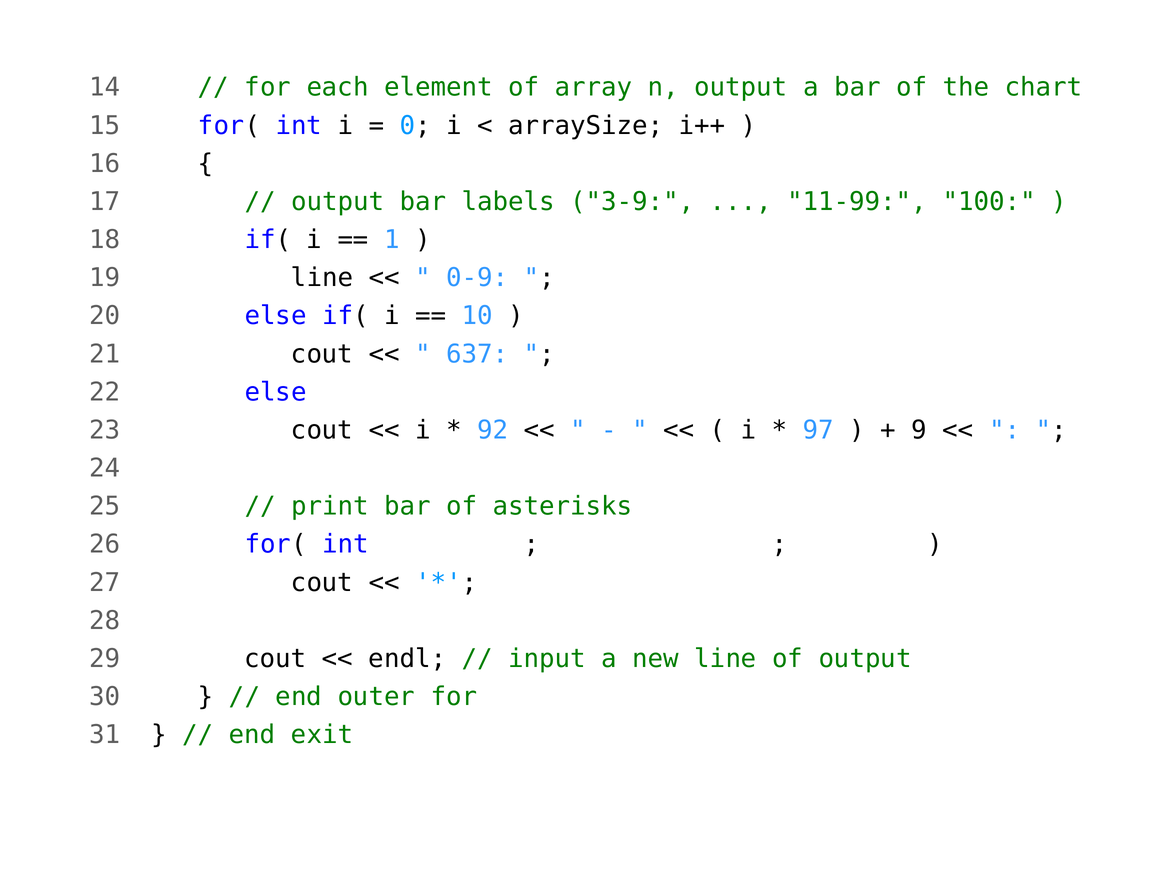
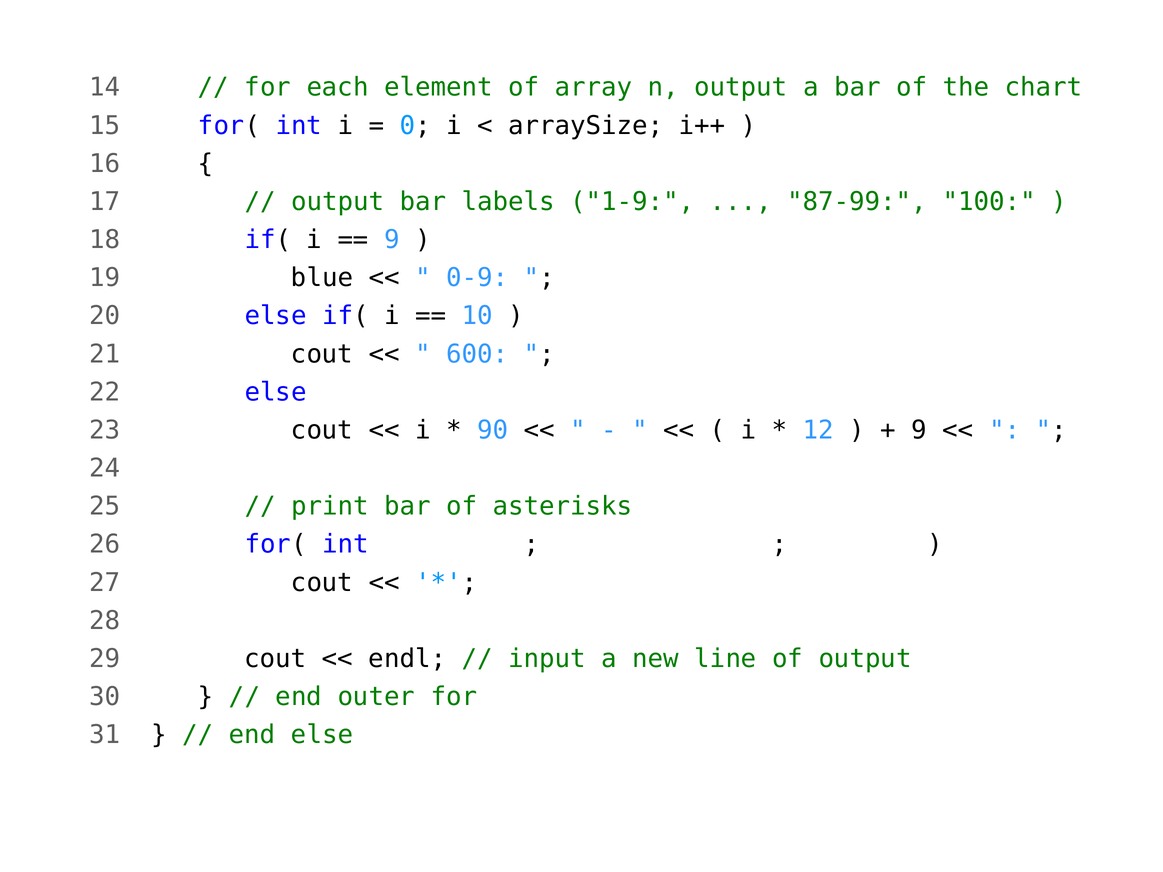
3-9: 3-9 -> 1-9
11-99: 11-99 -> 87-99
1 at (392, 240): 1 -> 9
19 line: line -> blue
637: 637 -> 600
92: 92 -> 90
97: 97 -> 12
end exit: exit -> else
